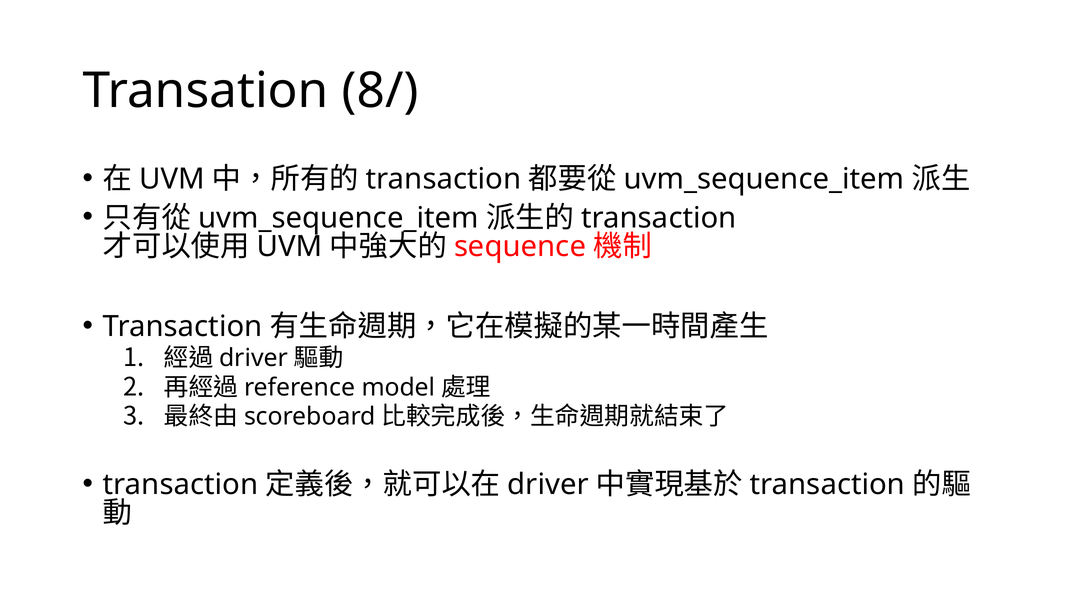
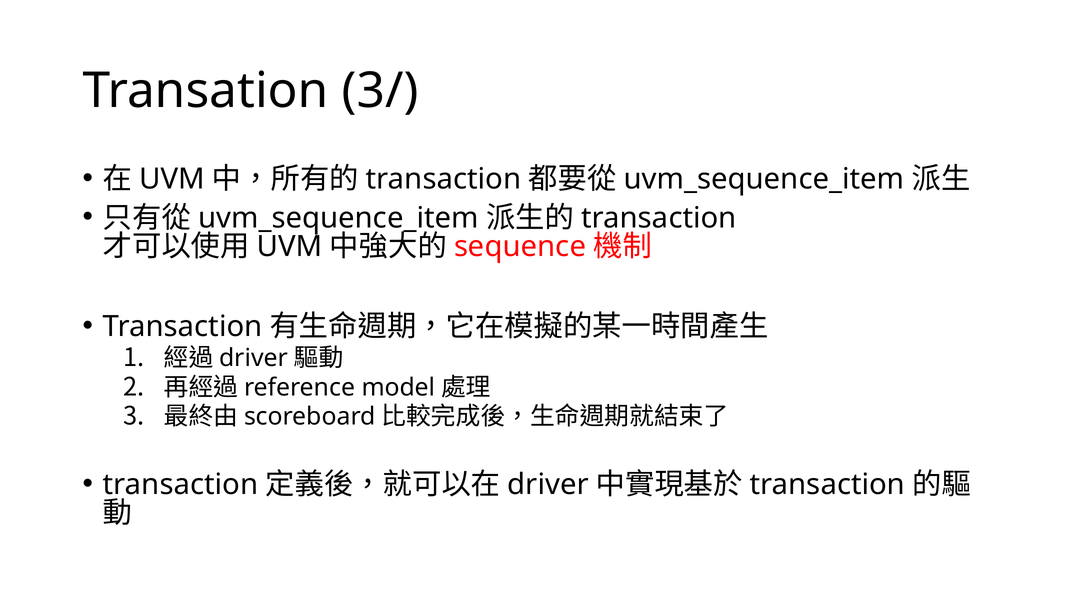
8/: 8/ -> 3/
